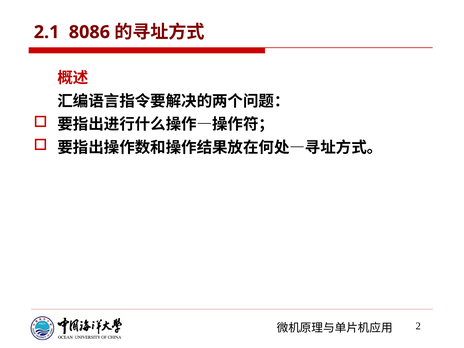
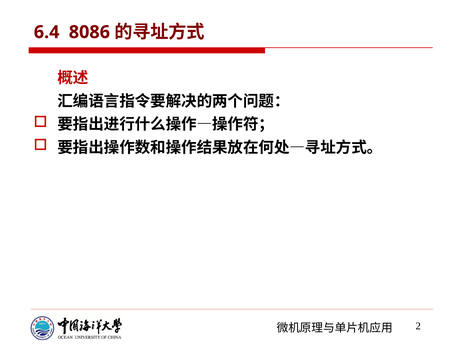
2.1: 2.1 -> 6.4
